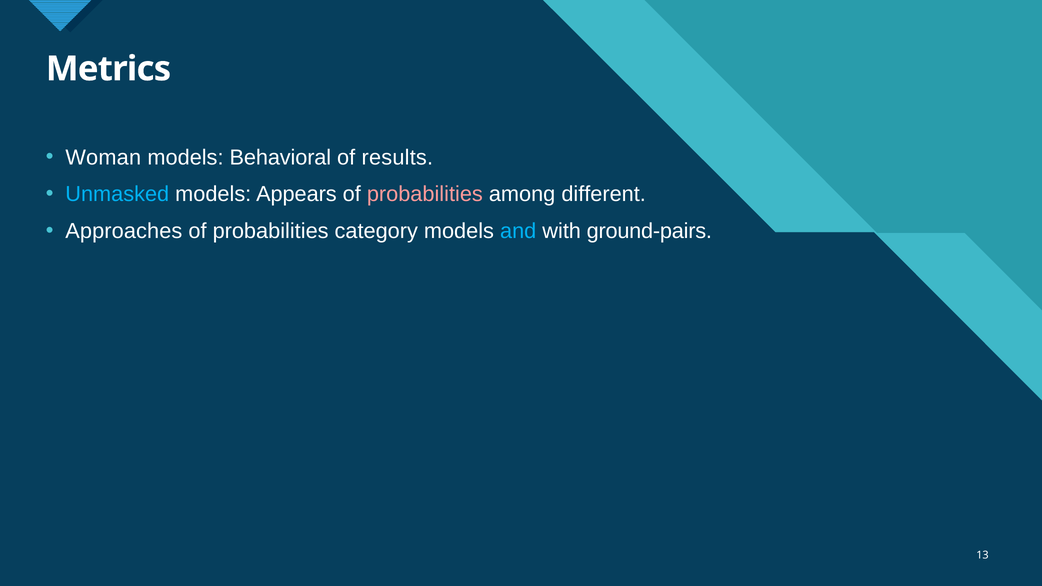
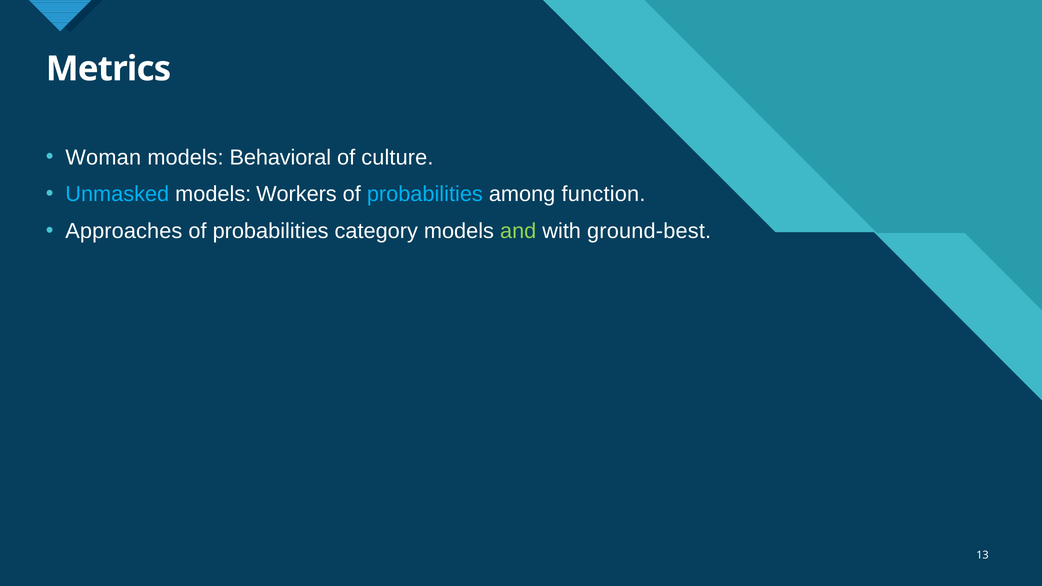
results: results -> culture
Appears: Appears -> Workers
probabilities at (425, 194) colour: pink -> light blue
different: different -> function
and colour: light blue -> light green
ground-pairs: ground-pairs -> ground-best
